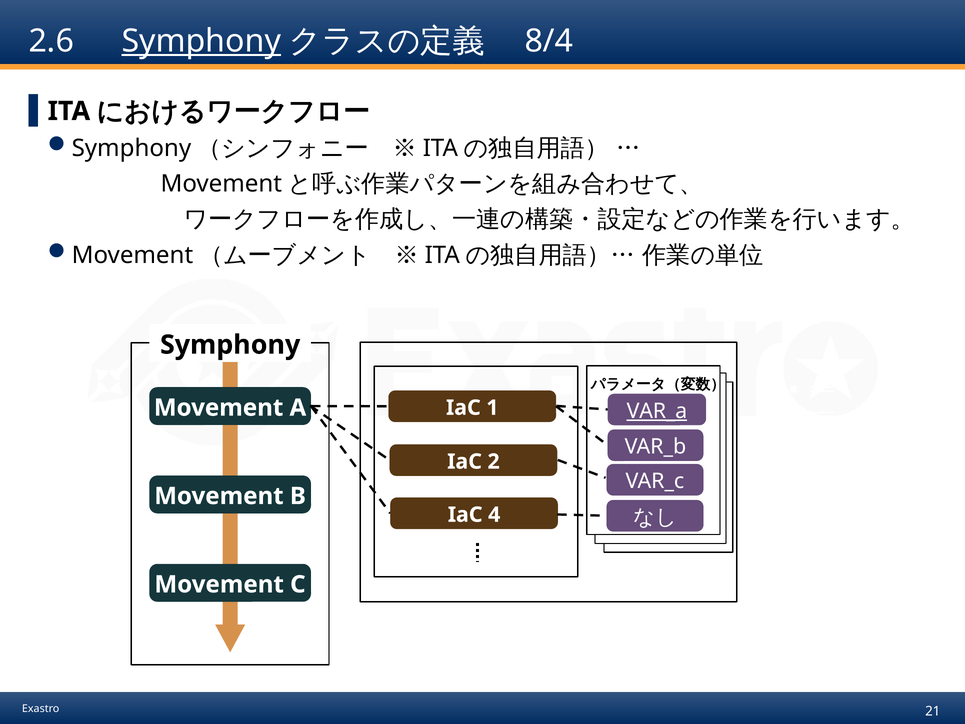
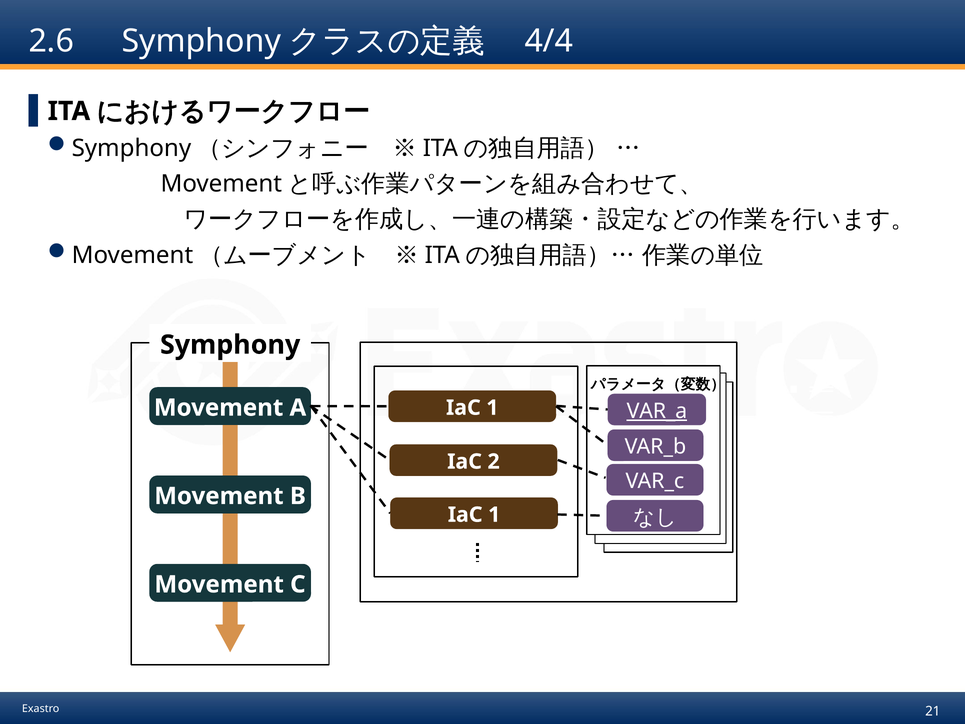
Symphony at (201, 41) underline: present -> none
8/4: 8/4 -> 4/4
4 at (494, 515): 4 -> 1
